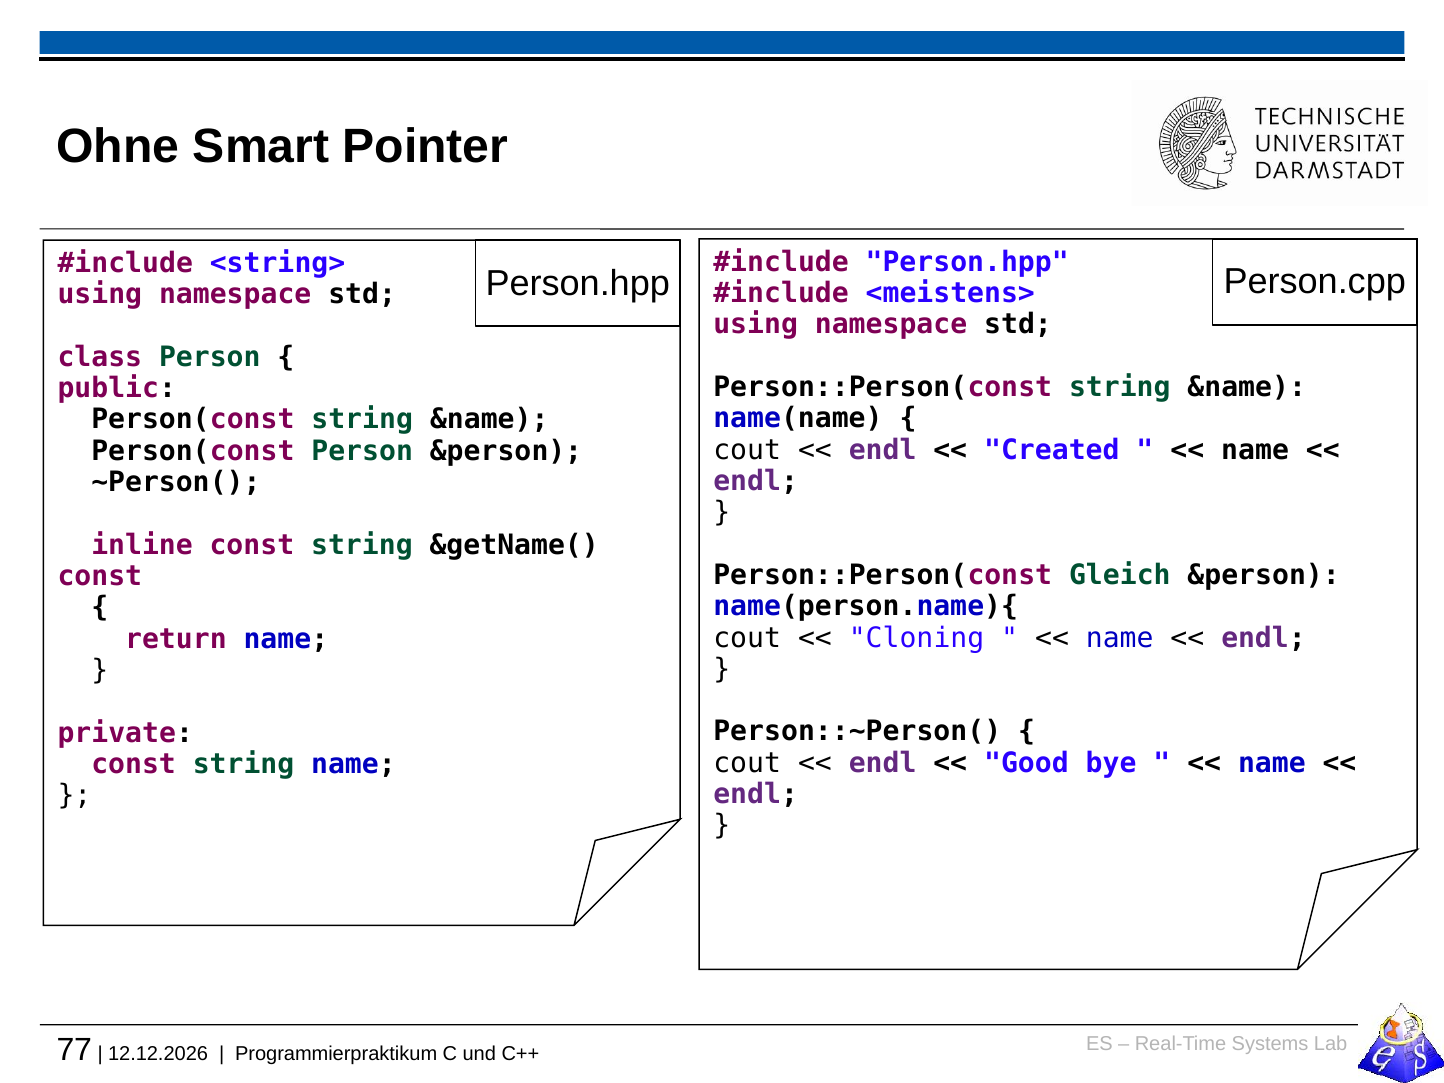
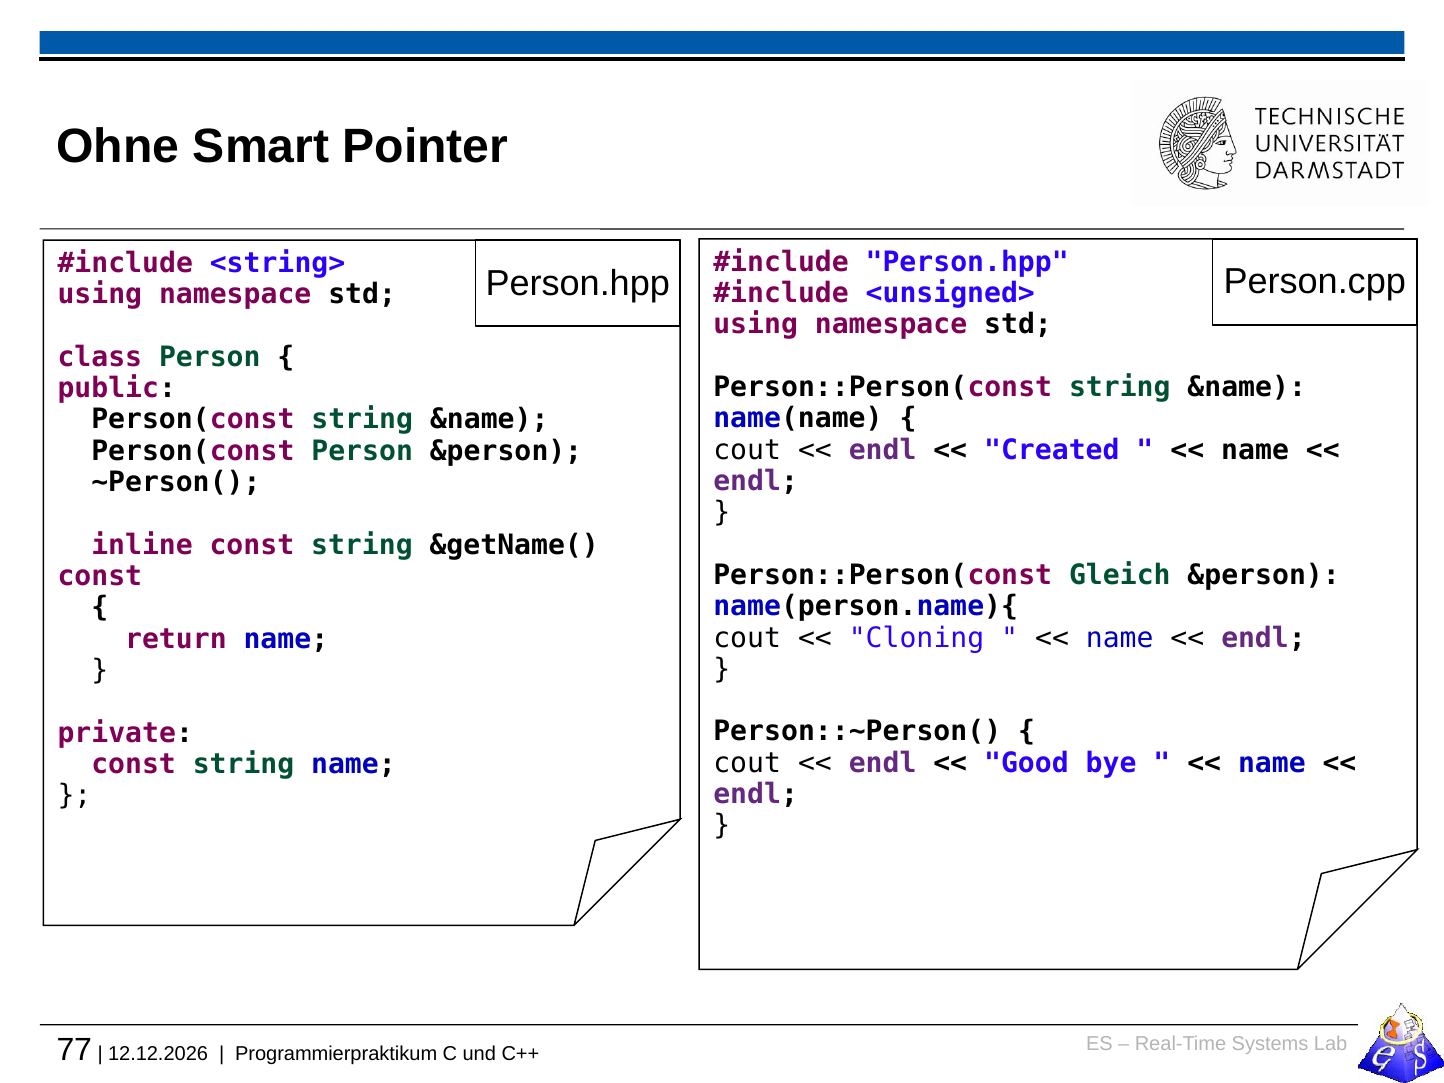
<meistens>: <meistens> -> <unsigned>
